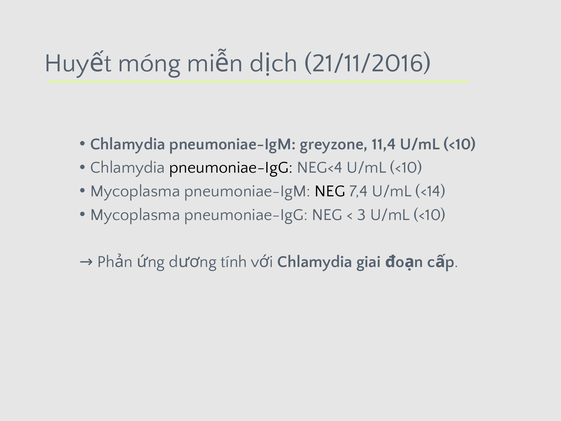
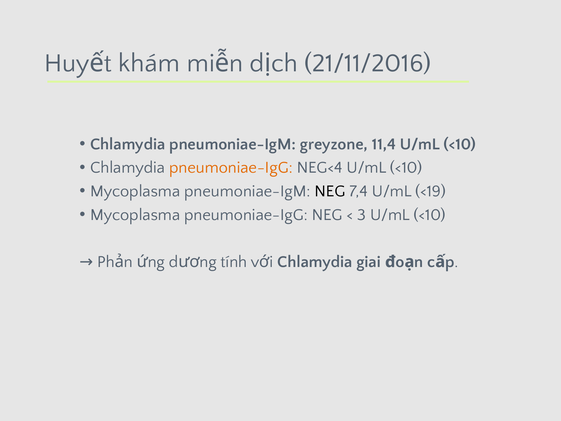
móng: móng -> khám
pneumoniae-IgG at (231, 167) colour: black -> orange
<14: <14 -> <19
